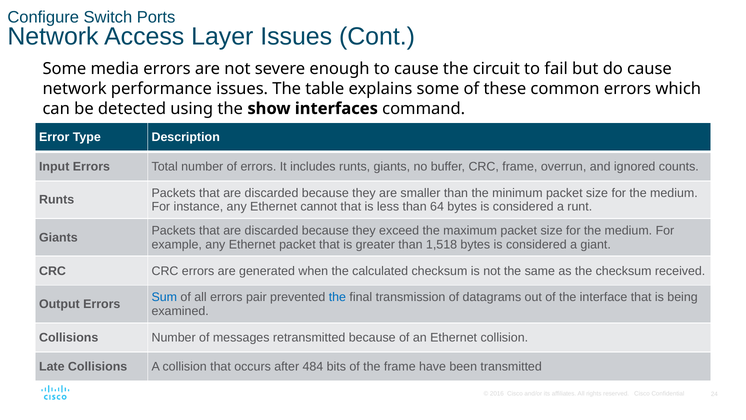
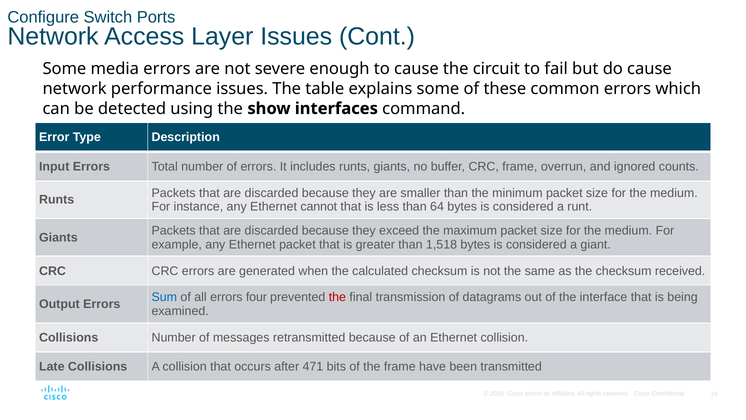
pair: pair -> four
the at (337, 297) colour: blue -> red
484: 484 -> 471
